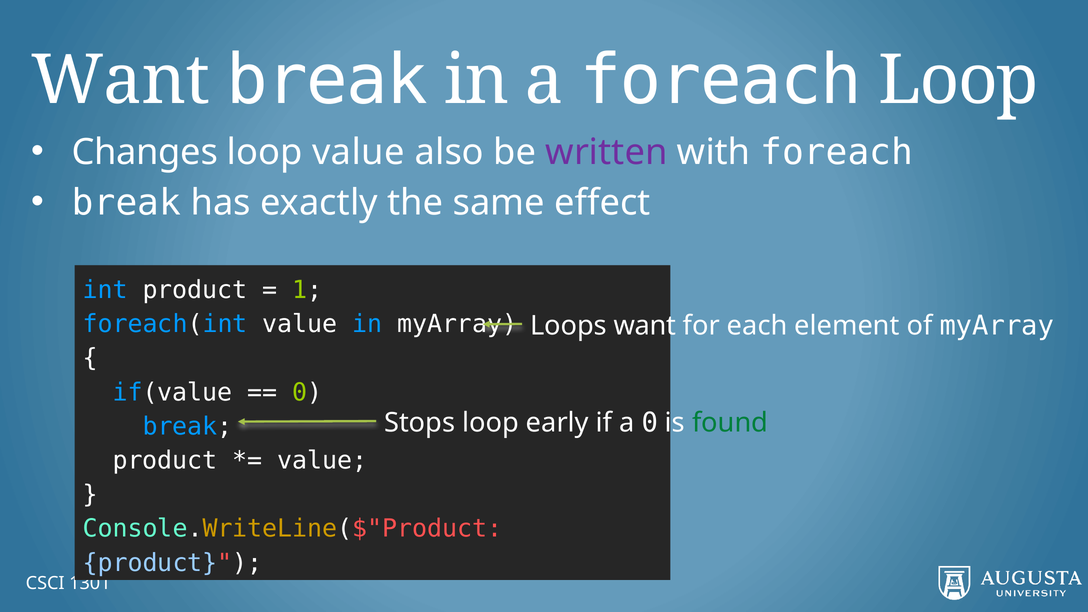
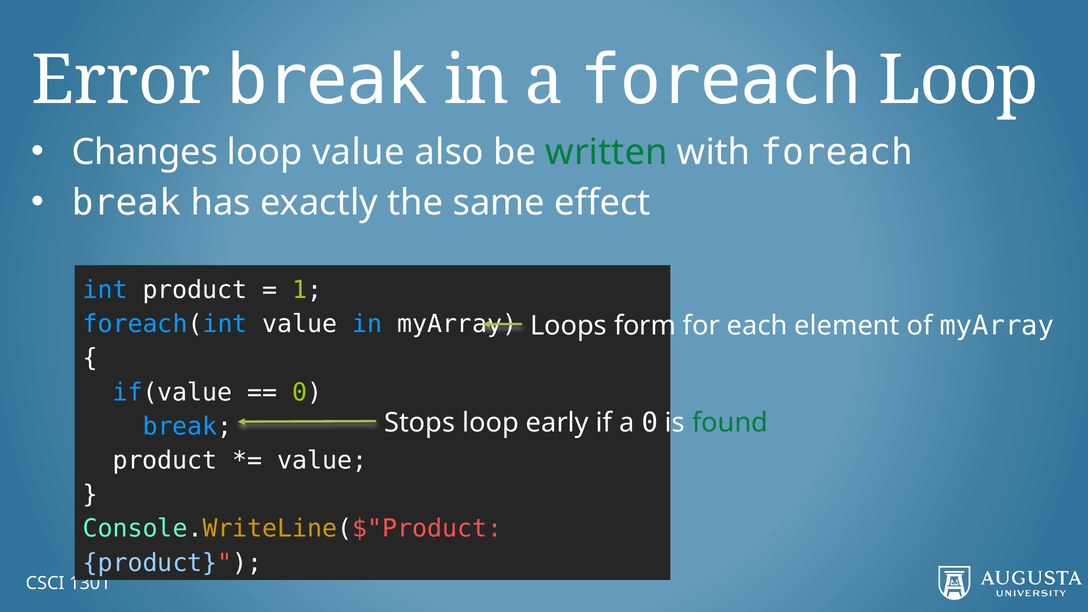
Want at (121, 80): Want -> Error
written colour: purple -> green
Loops want: want -> form
